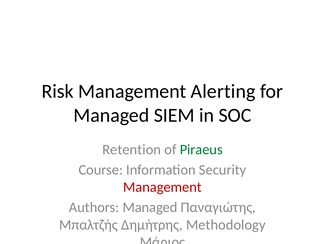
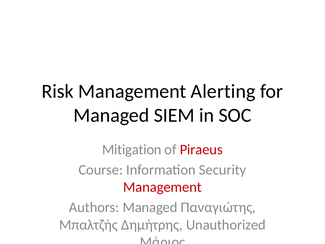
Retention: Retention -> Mitigation
Piraeus colour: green -> red
Methodology: Methodology -> Unauthorized
